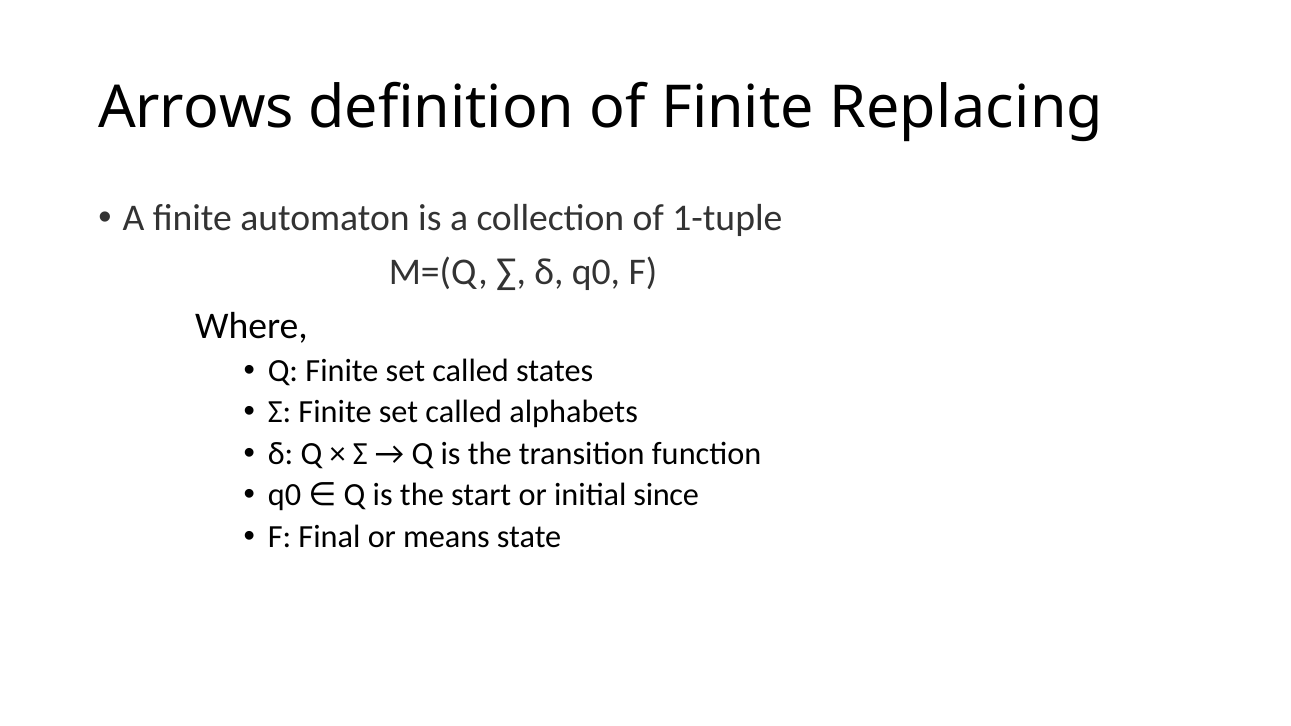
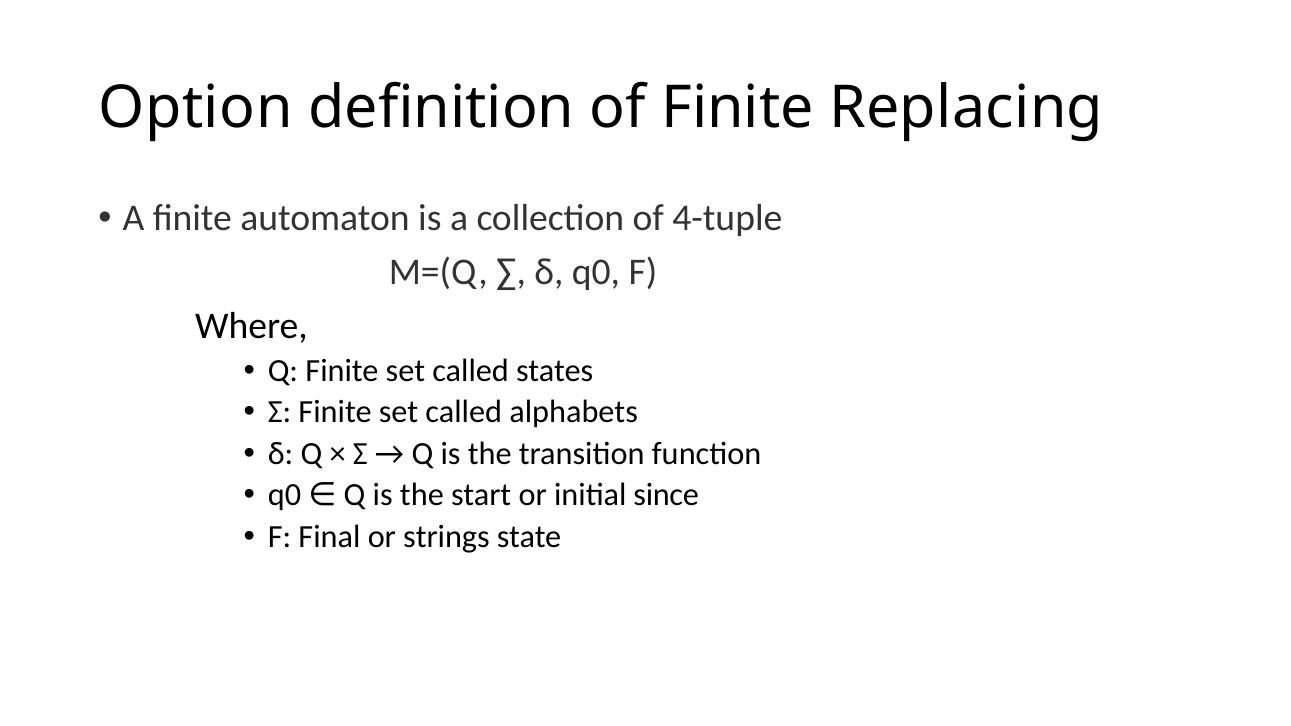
Arrows: Arrows -> Option
1-tuple: 1-tuple -> 4-tuple
means: means -> strings
